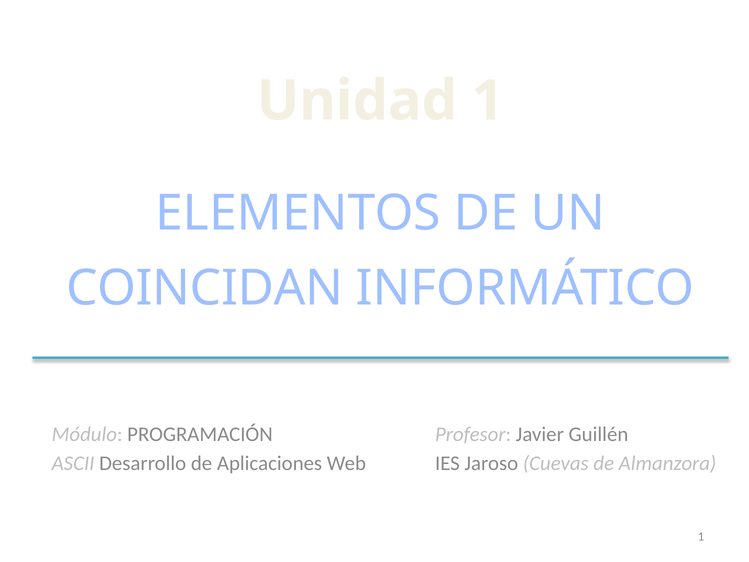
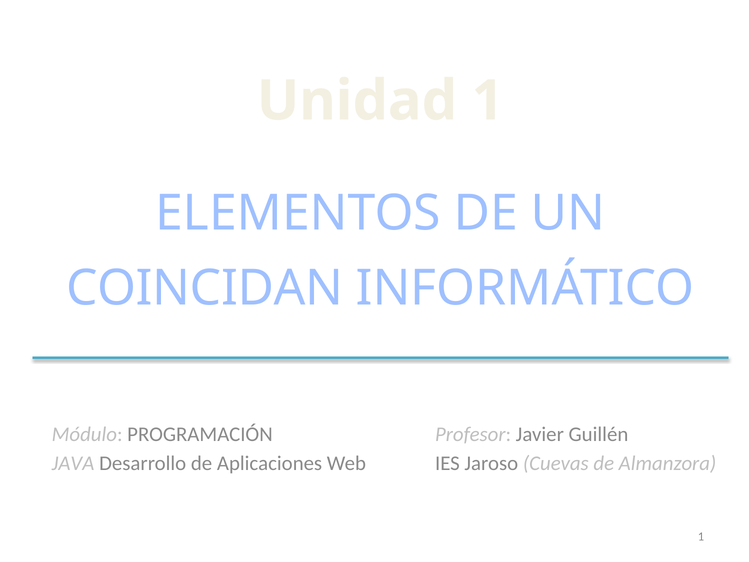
ASCII: ASCII -> JAVA
